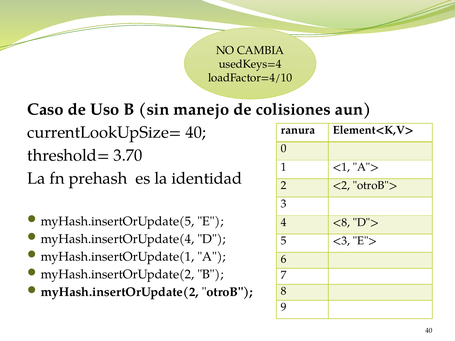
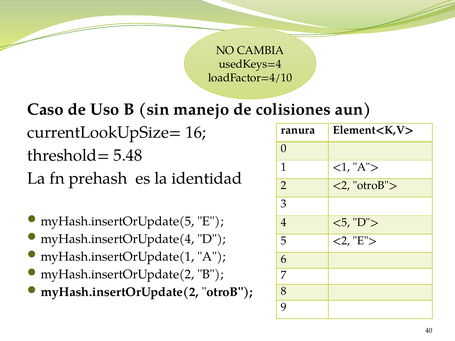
currentLookUpSize= 40: 40 -> 16
3.70: 3.70 -> 5.48
<8: <8 -> <5
5 <3: <3 -> <2
